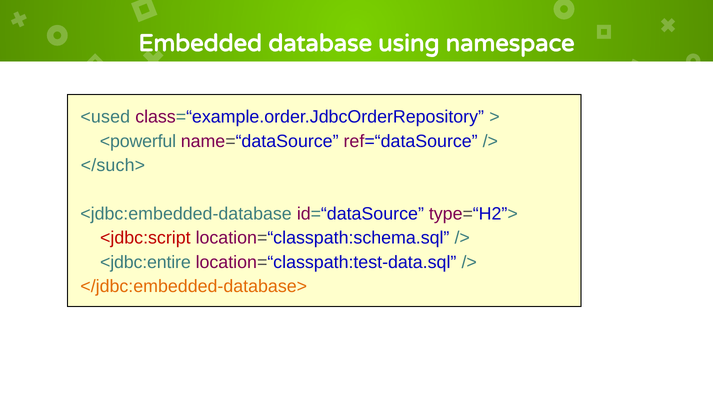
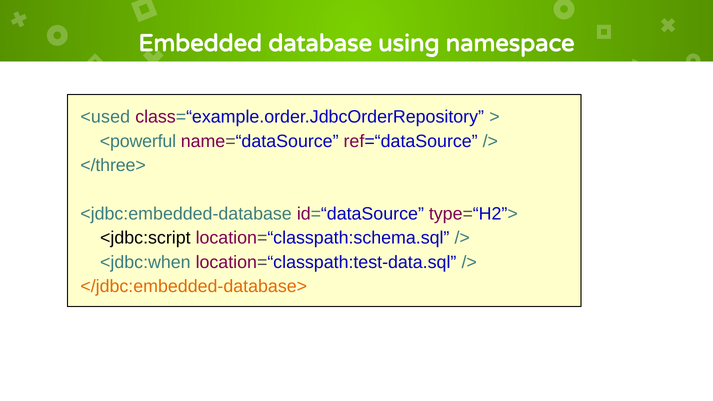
</such>: </such> -> </three>
<jdbc:script colour: red -> black
<jdbc:entire: <jdbc:entire -> <jdbc:when
